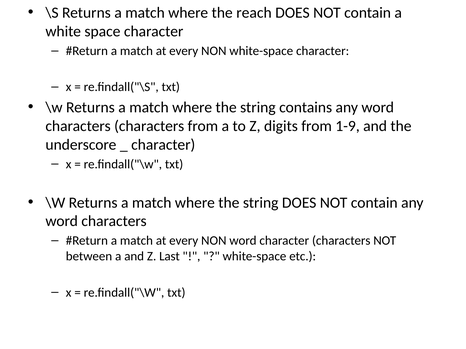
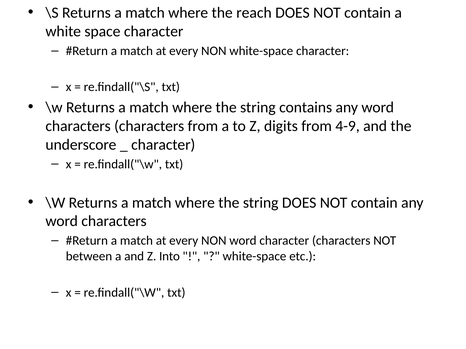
1-9: 1-9 -> 4-9
Last: Last -> Into
